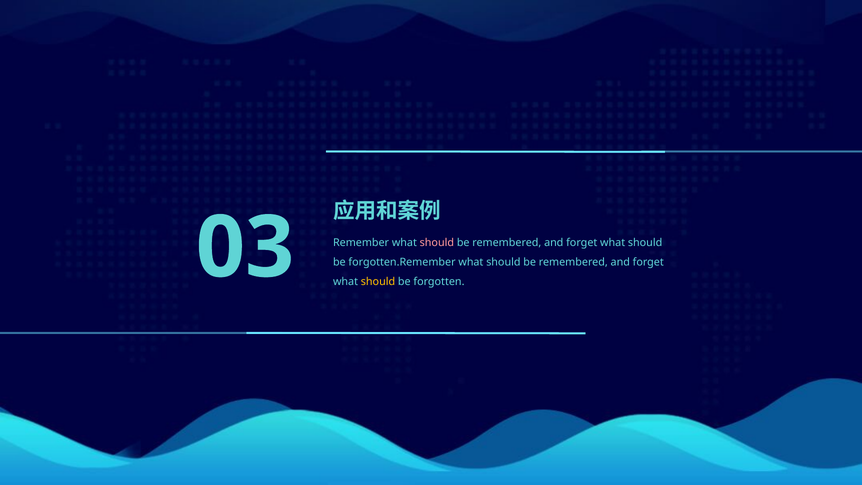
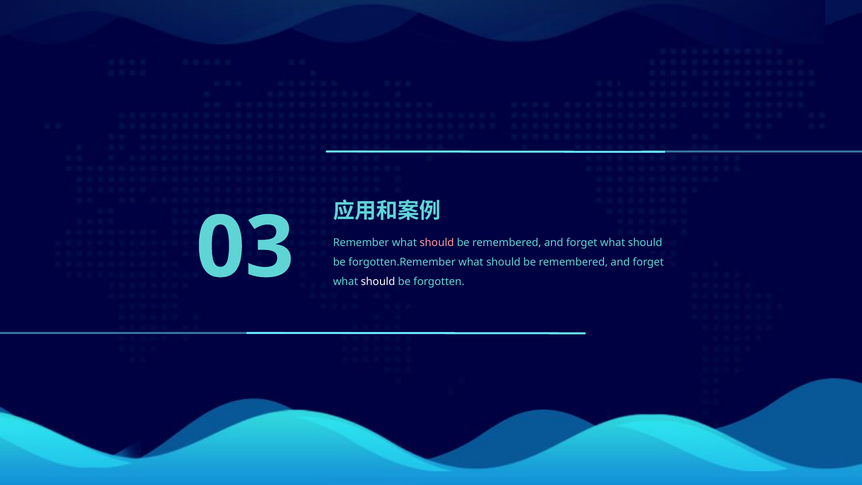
should at (378, 282) colour: yellow -> white
